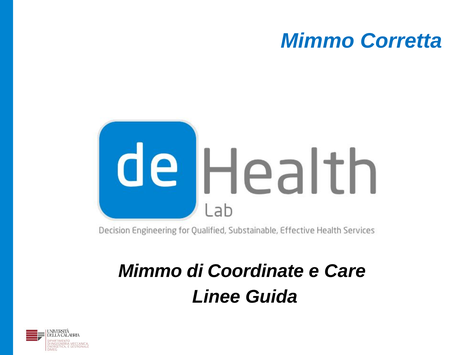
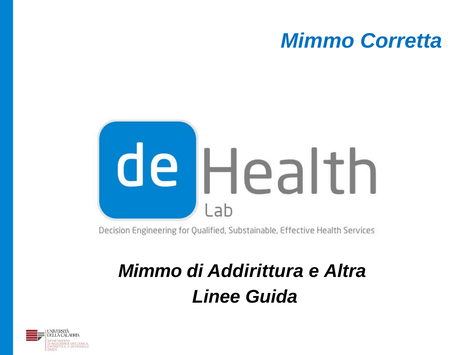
Coordinate: Coordinate -> Addirittura
Care: Care -> Altra
